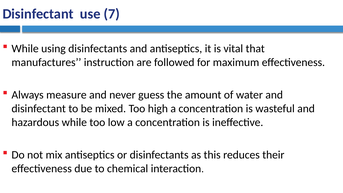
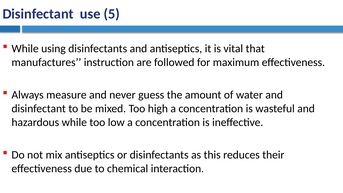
7: 7 -> 5
